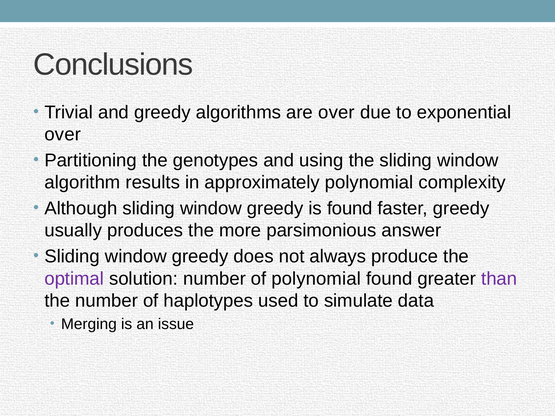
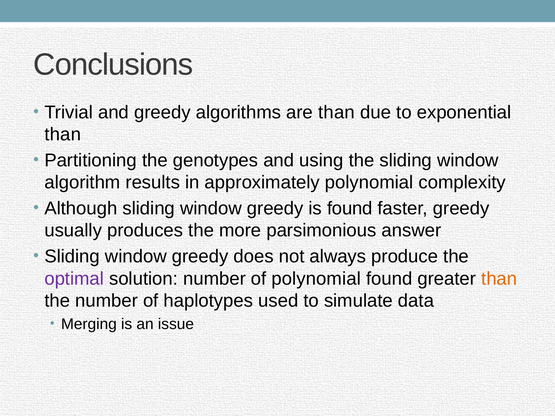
are over: over -> than
over at (63, 134): over -> than
than at (499, 279) colour: purple -> orange
